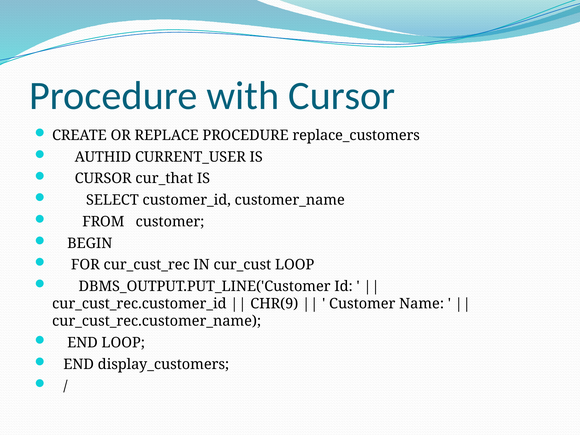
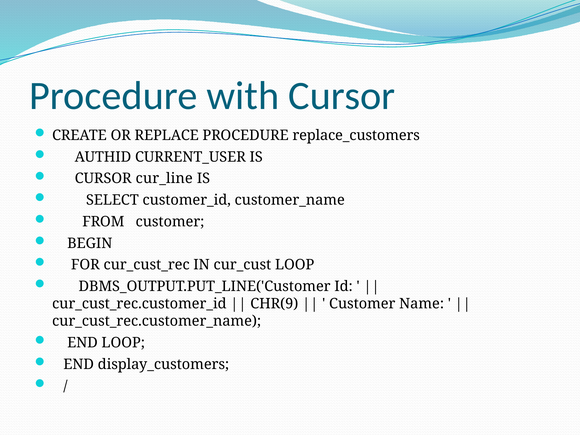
cur_that: cur_that -> cur_line
